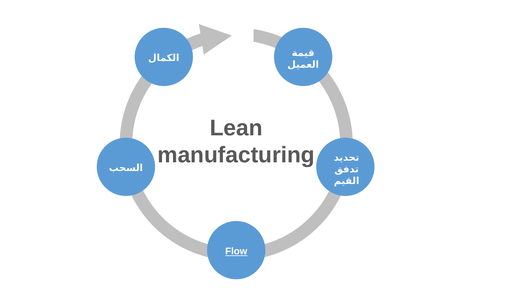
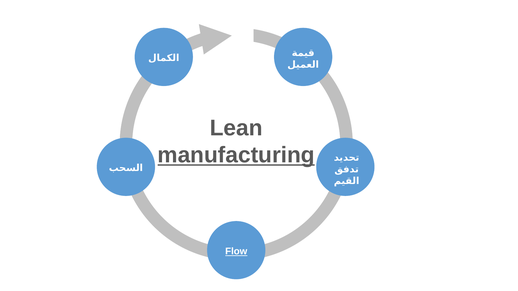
manufacturing underline: none -> present
